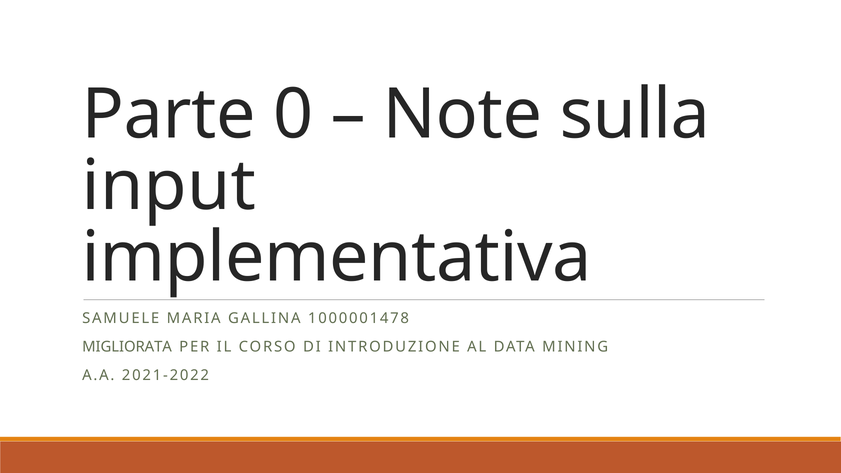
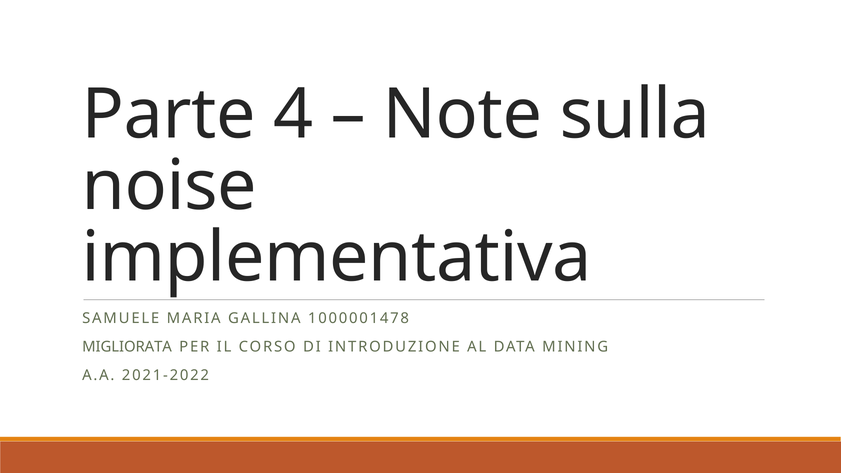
0: 0 -> 4
input: input -> noise
